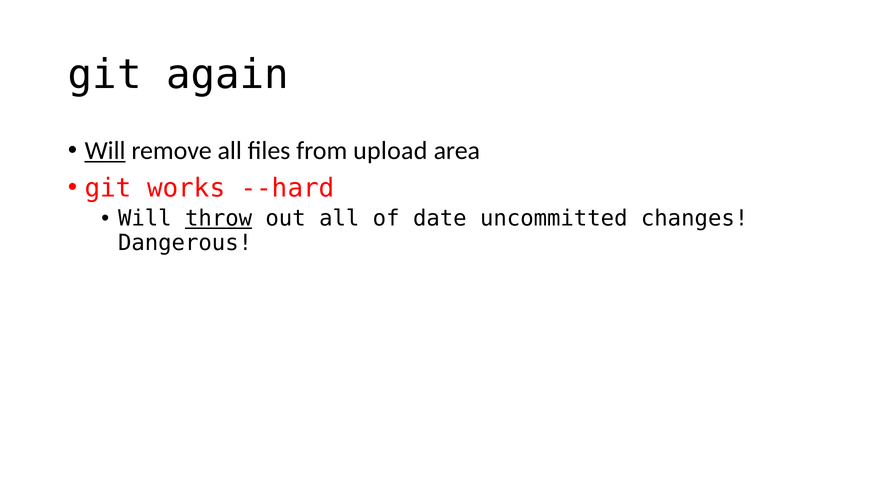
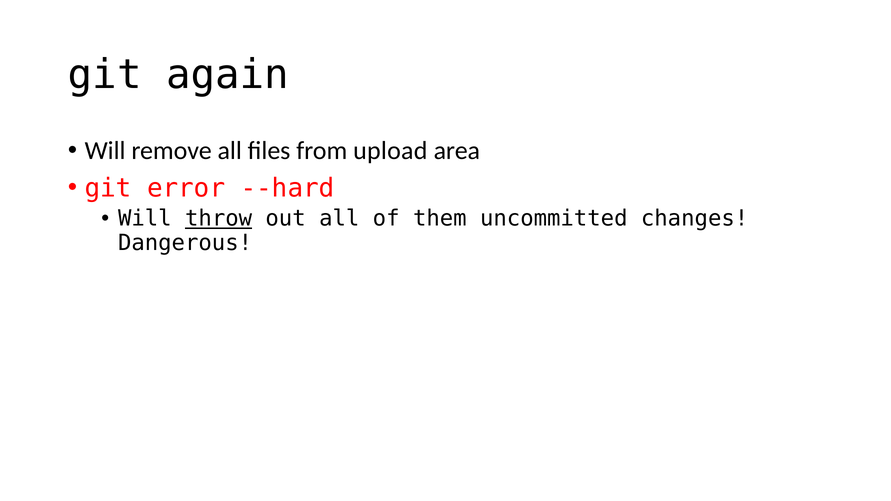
Will at (105, 151) underline: present -> none
works: works -> error
date: date -> them
